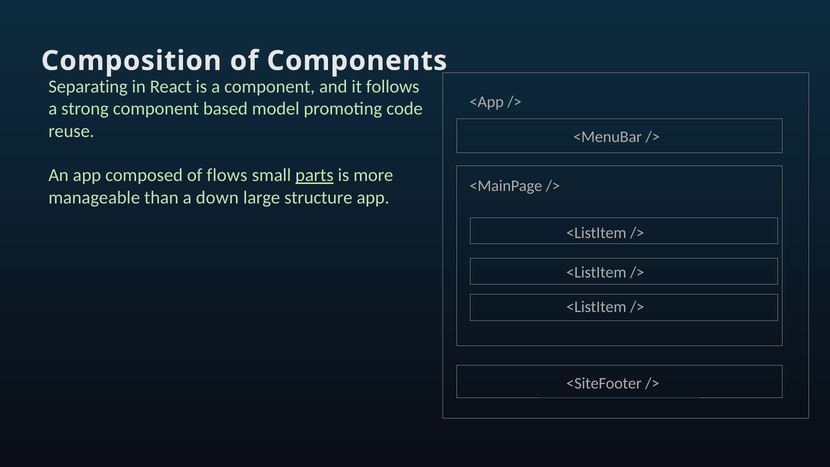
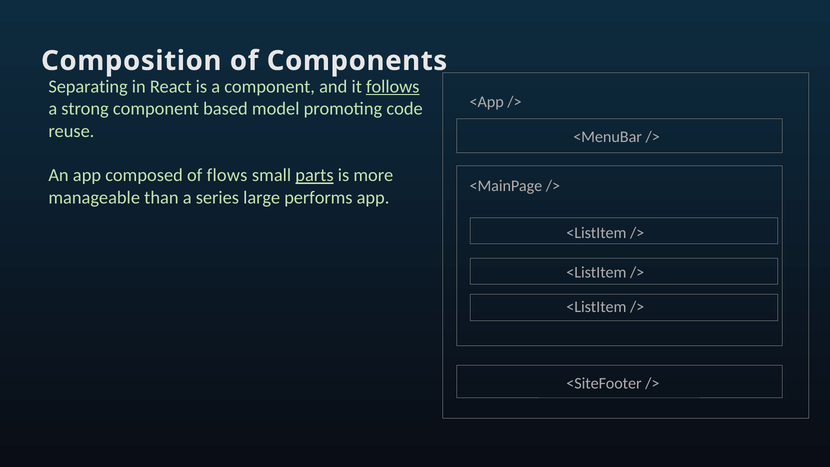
follows underline: none -> present
down: down -> series
structure: structure -> performs
